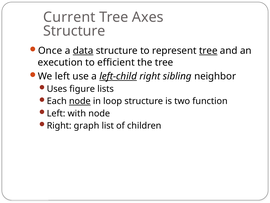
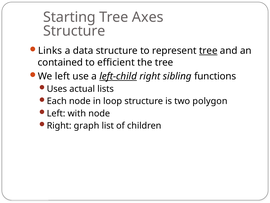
Current: Current -> Starting
Once: Once -> Links
data underline: present -> none
execution: execution -> contained
neighbor: neighbor -> functions
figure: figure -> actual
node at (80, 101) underline: present -> none
function: function -> polygon
